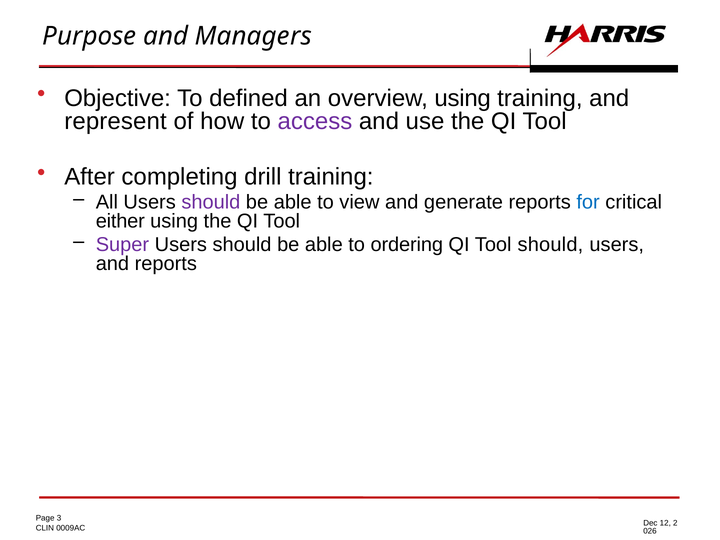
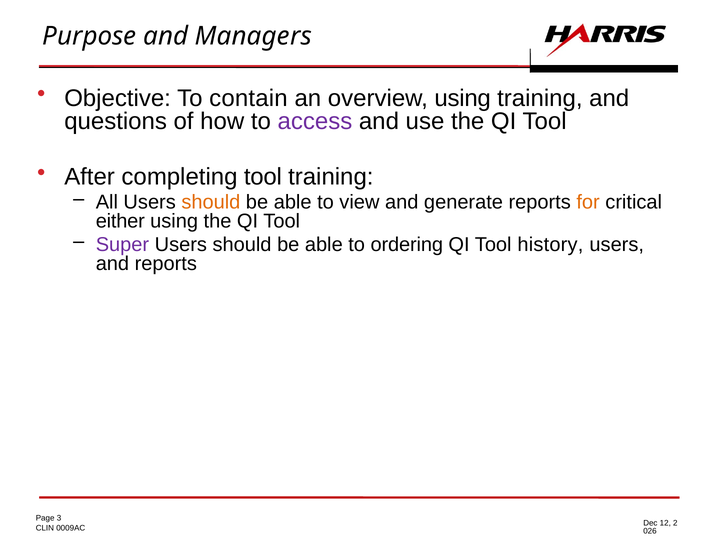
defined: defined -> contain
represent: represent -> questions
completing drill: drill -> tool
should at (211, 202) colour: purple -> orange
for colour: blue -> orange
Tool should: should -> history
